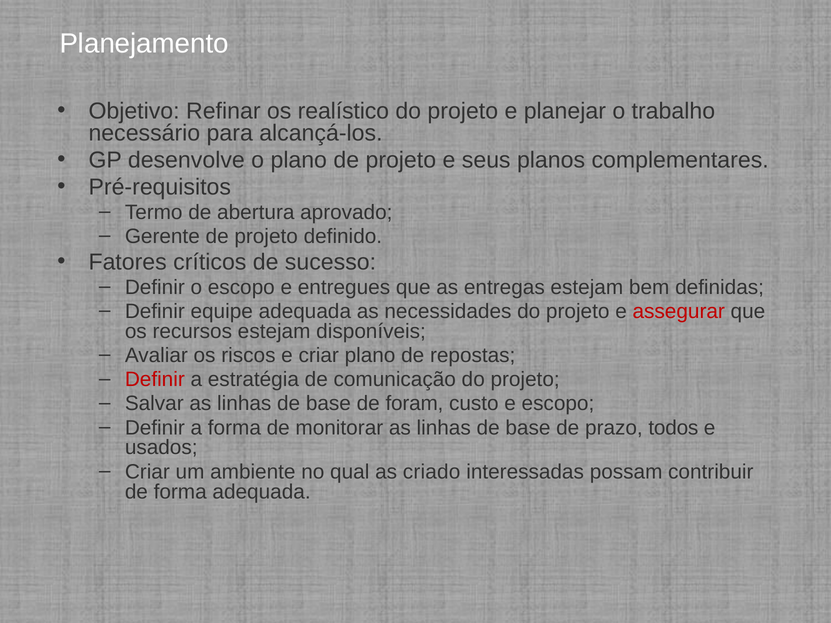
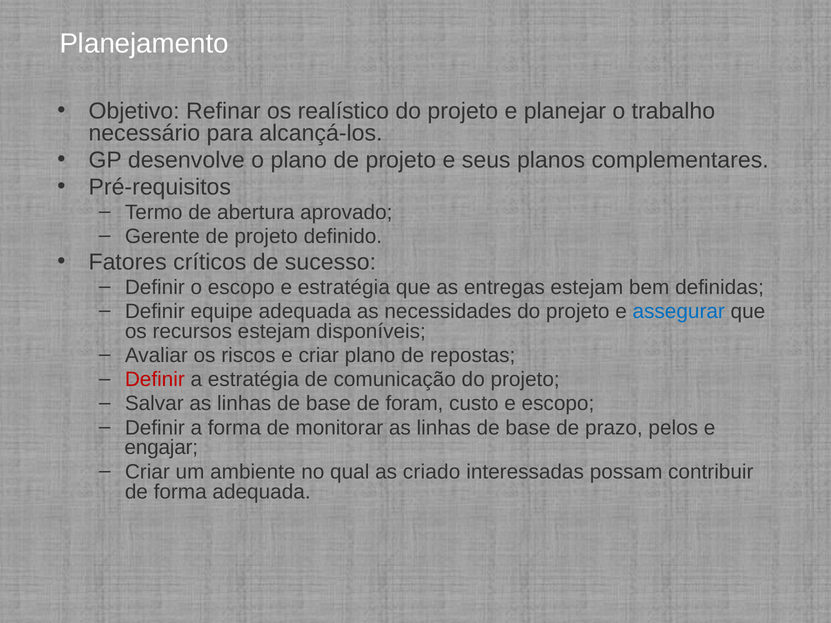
e entregues: entregues -> estratégia
assegurar colour: red -> blue
todos: todos -> pelos
usados: usados -> engajar
